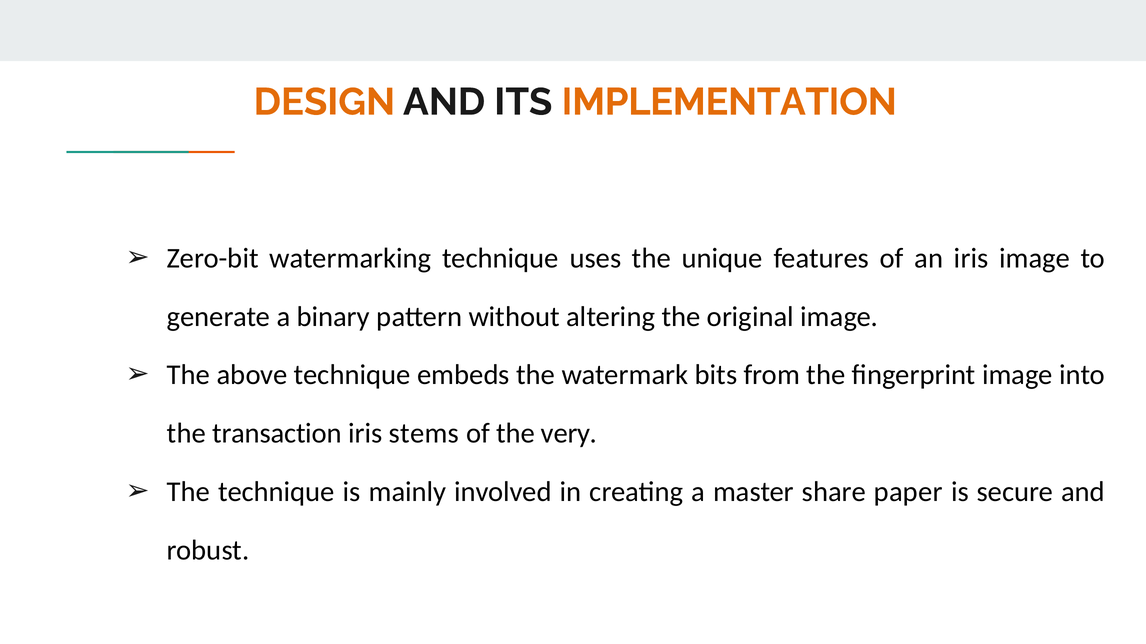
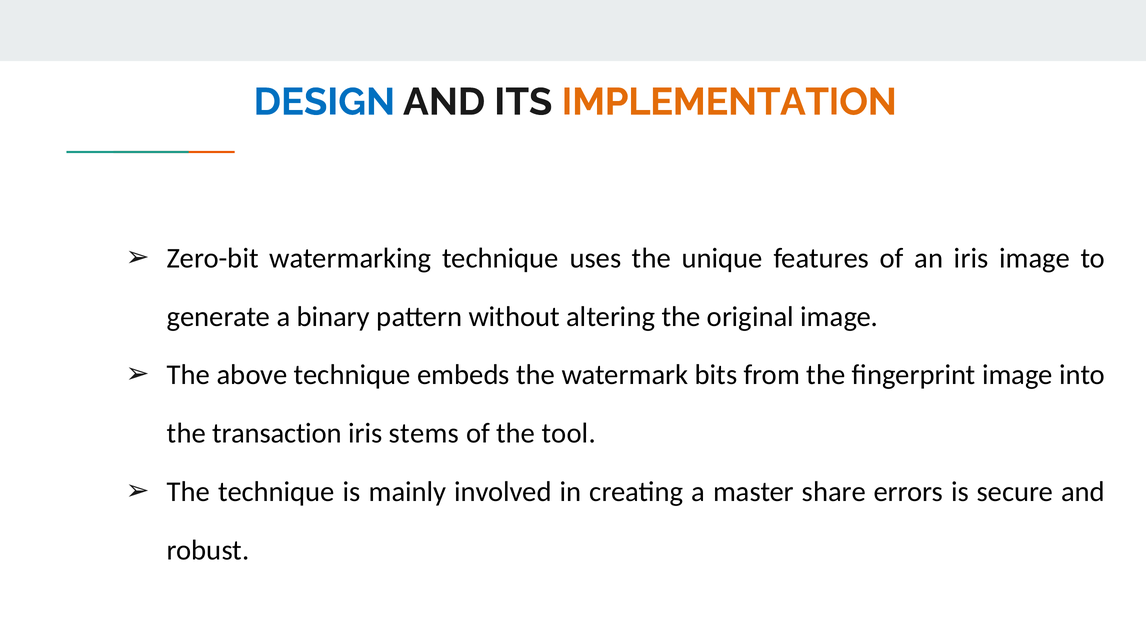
DESIGN colour: orange -> blue
very: very -> tool
paper: paper -> errors
